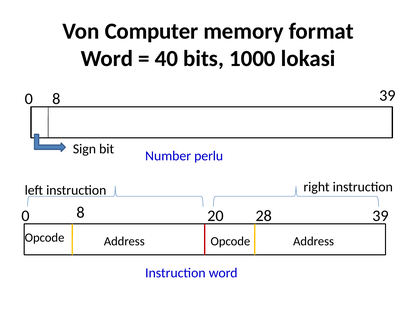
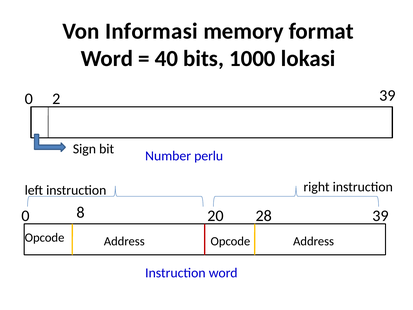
Computer: Computer -> Informasi
0 8: 8 -> 2
